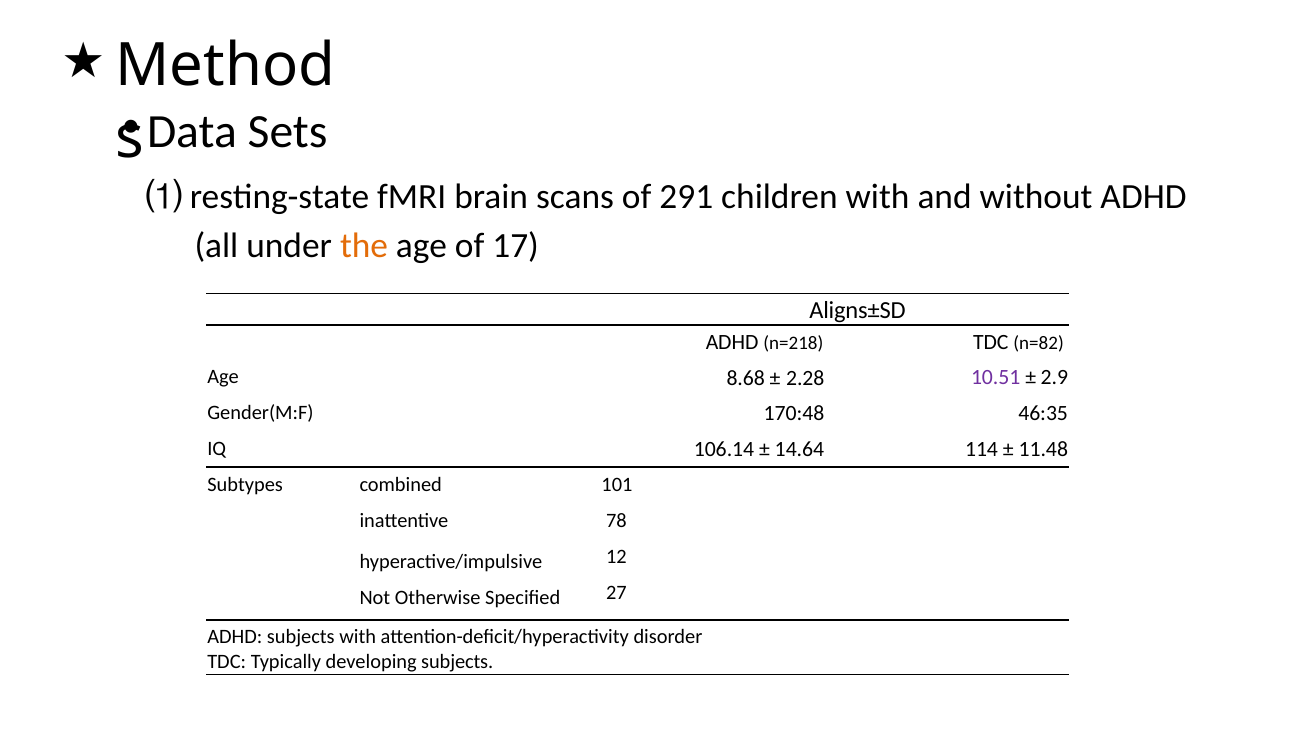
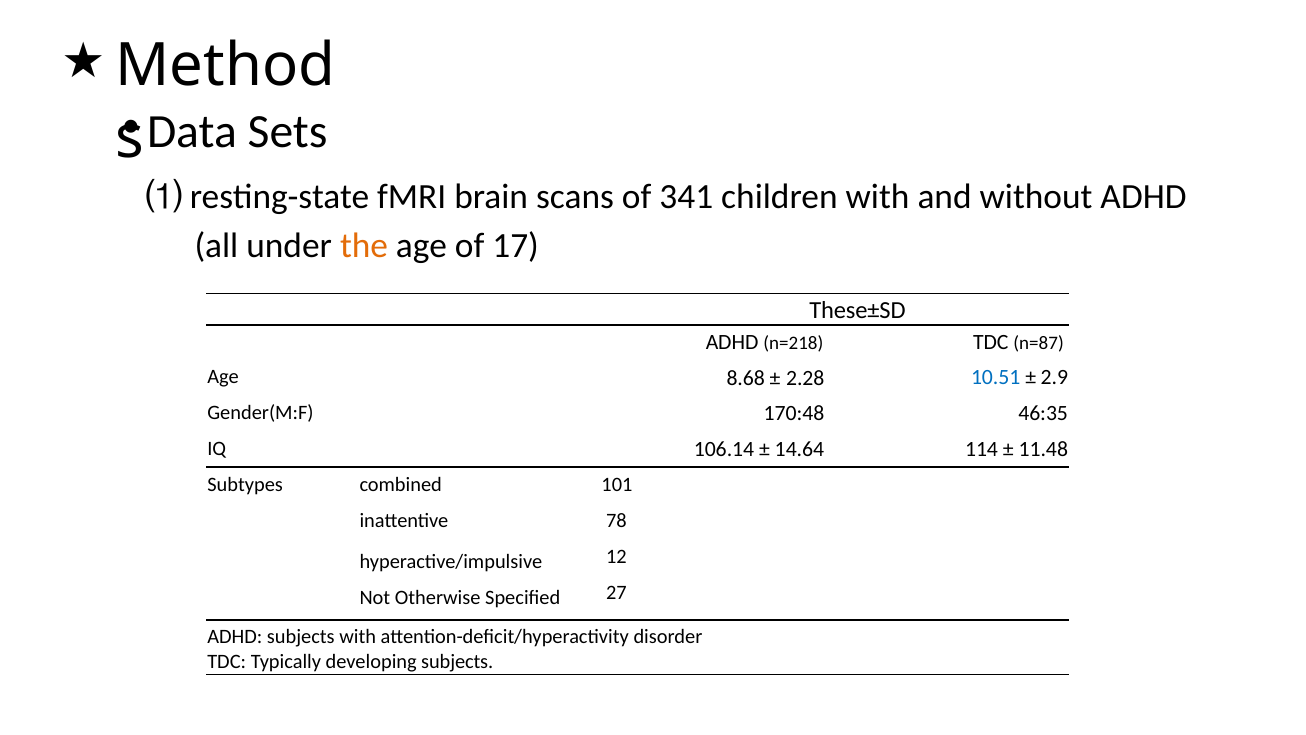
291: 291 -> 341
Aligns±SD: Aligns±SD -> These±SD
n=82: n=82 -> n=87
10.51 colour: purple -> blue
